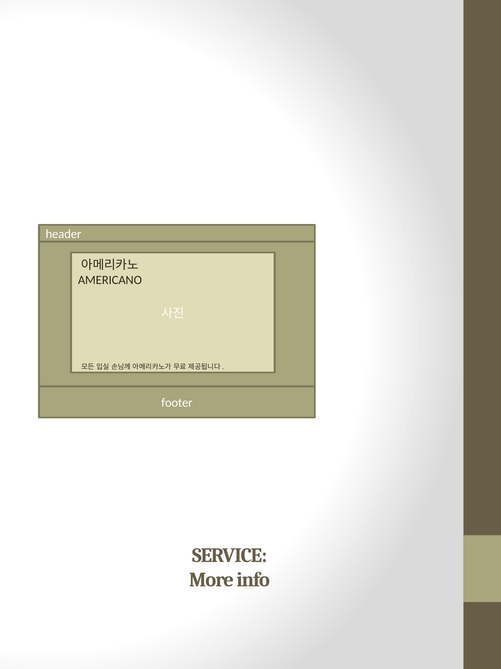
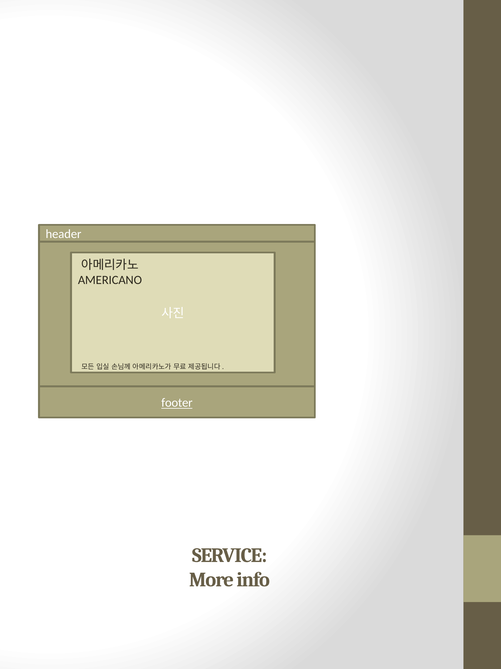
footer underline: none -> present
